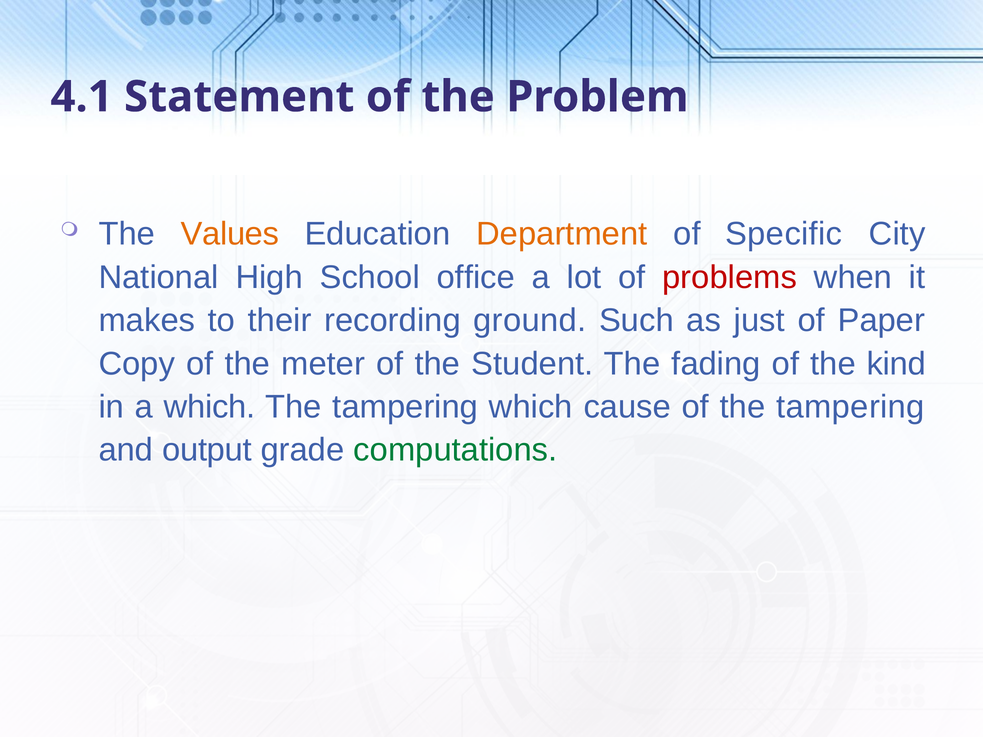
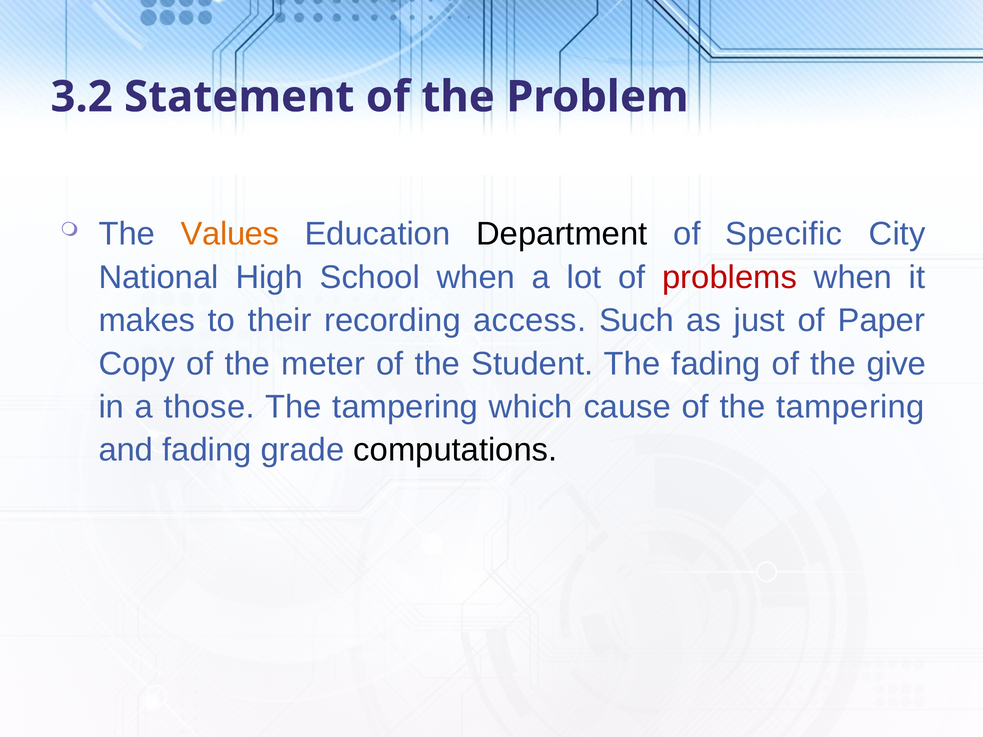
4.1: 4.1 -> 3.2
Department colour: orange -> black
School office: office -> when
ground: ground -> access
kind: kind -> give
a which: which -> those
and output: output -> fading
computations colour: green -> black
